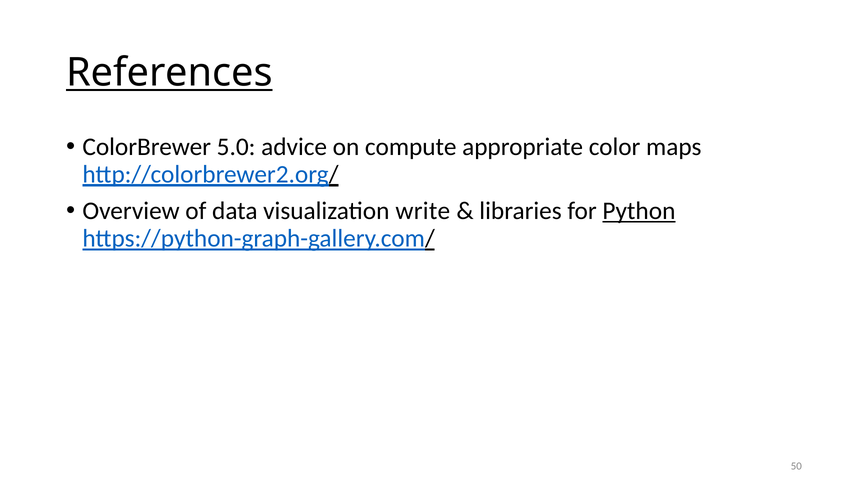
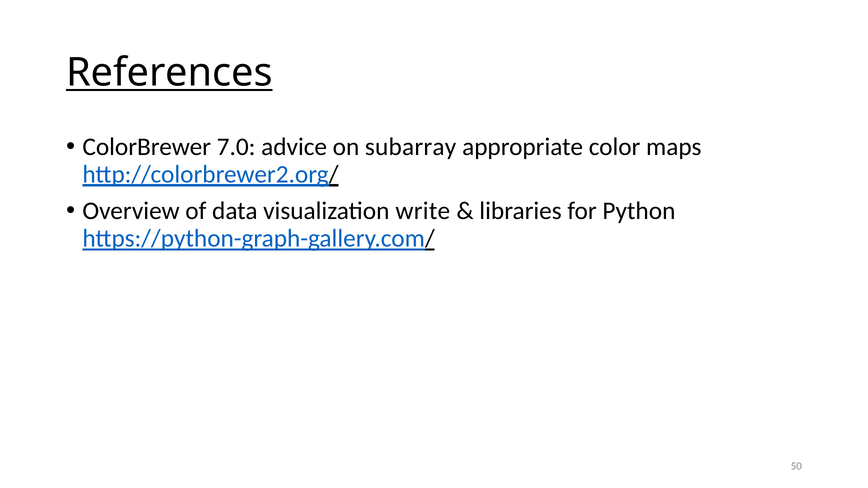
5.0: 5.0 -> 7.0
compute: compute -> subarray
Python underline: present -> none
